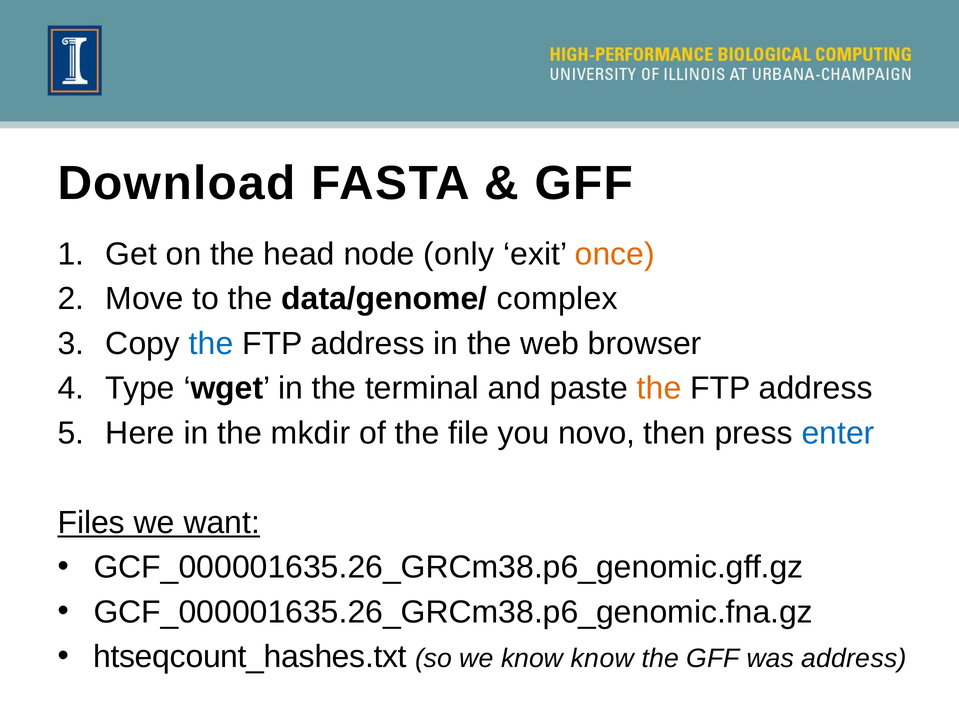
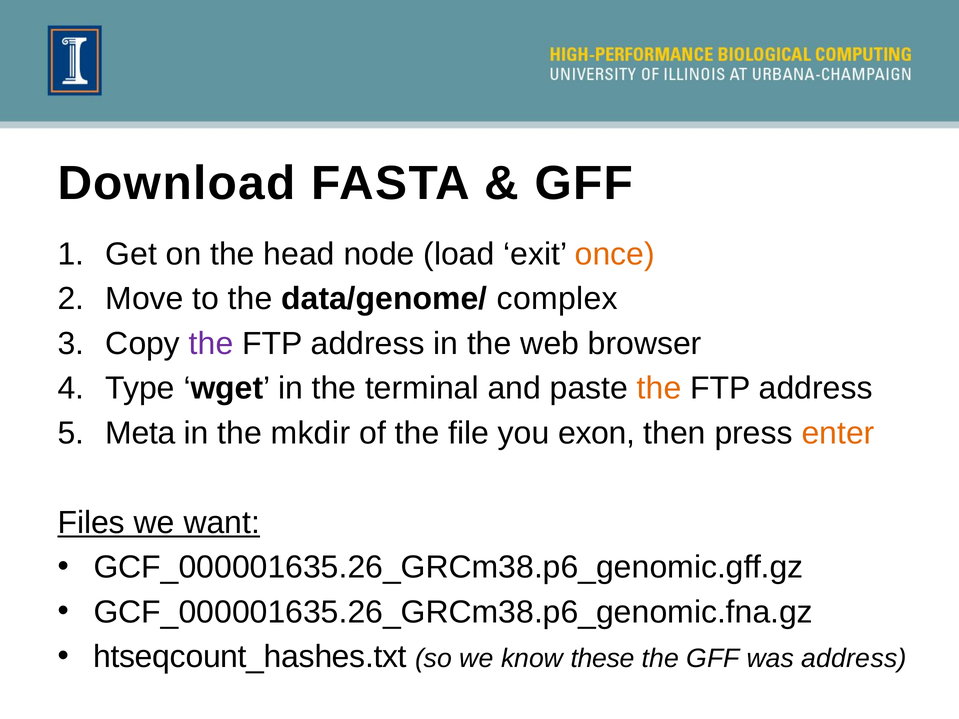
only: only -> load
the at (211, 344) colour: blue -> purple
Here: Here -> Meta
novo: novo -> exon
enter colour: blue -> orange
know know: know -> these
